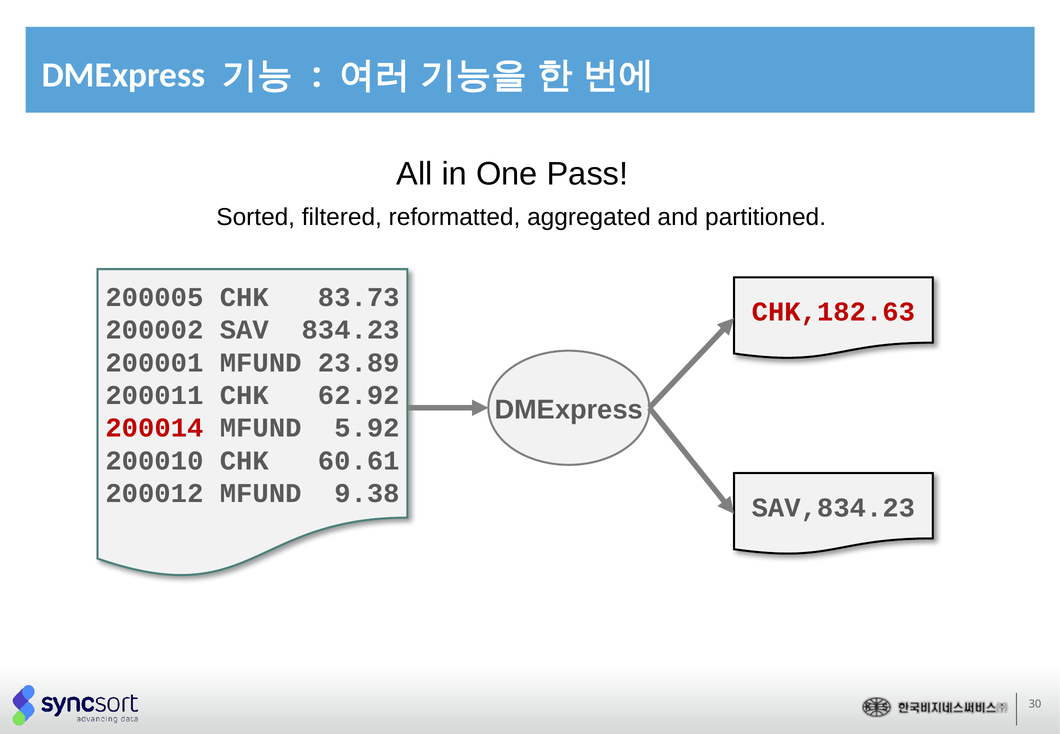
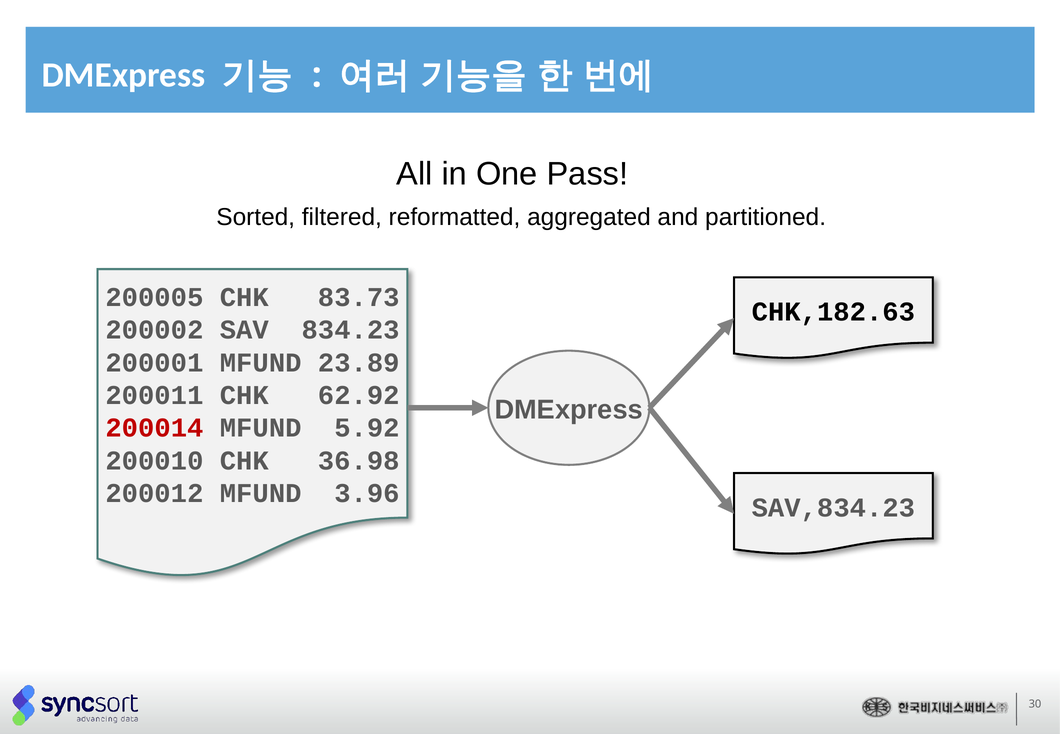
CHK,182.63 colour: red -> black
60.61: 60.61 -> 36.98
9.38: 9.38 -> 3.96
